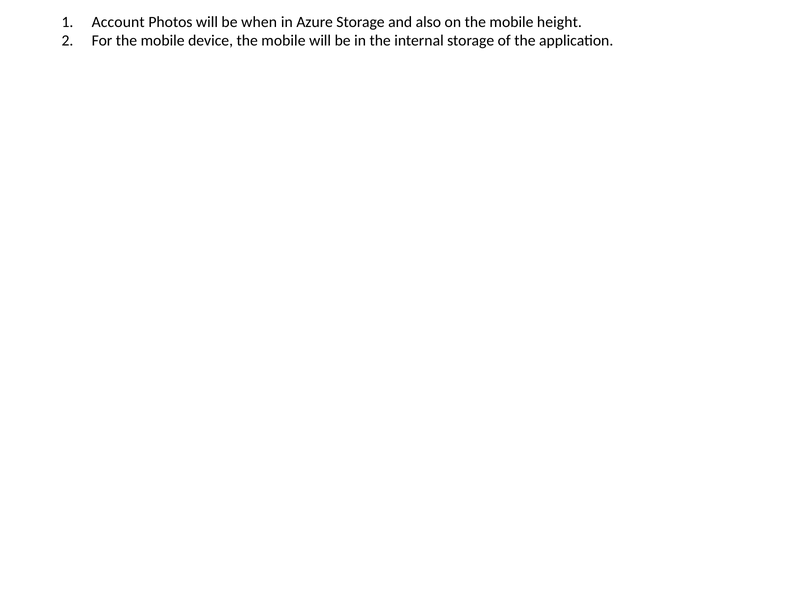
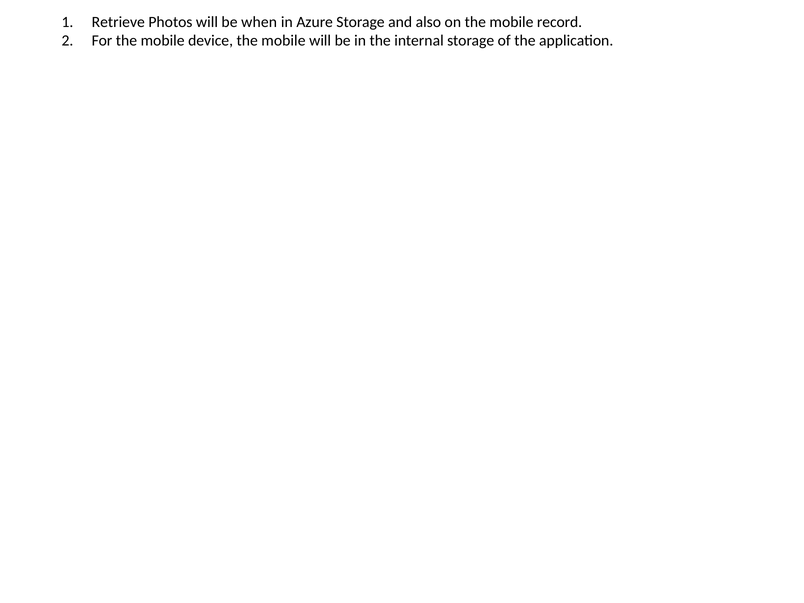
Account: Account -> Retrieve
height: height -> record
